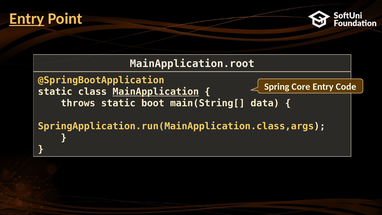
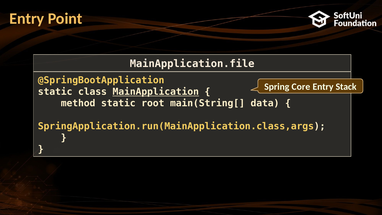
Entry at (27, 19) underline: present -> none
MainApplication.root: MainApplication.root -> MainApplication.file
Code: Code -> Stack
throws: throws -> method
boot: boot -> root
